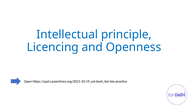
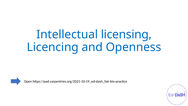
principle: principle -> licensing
